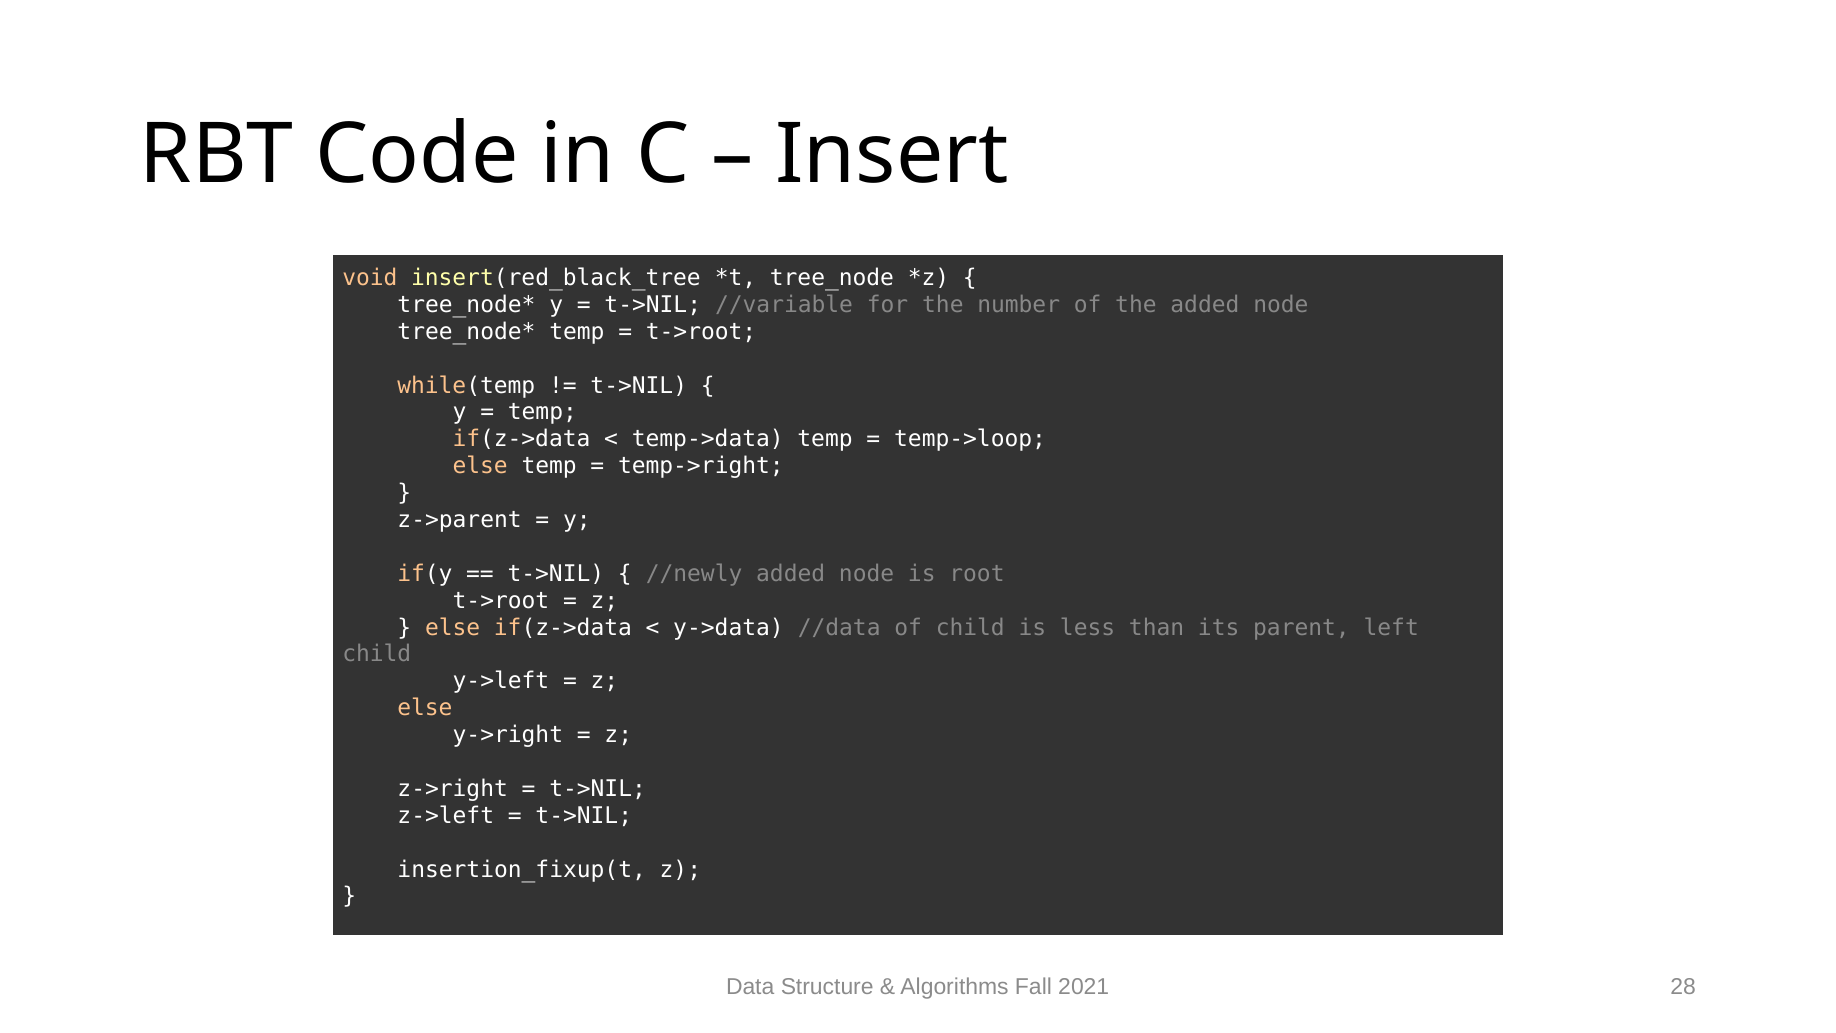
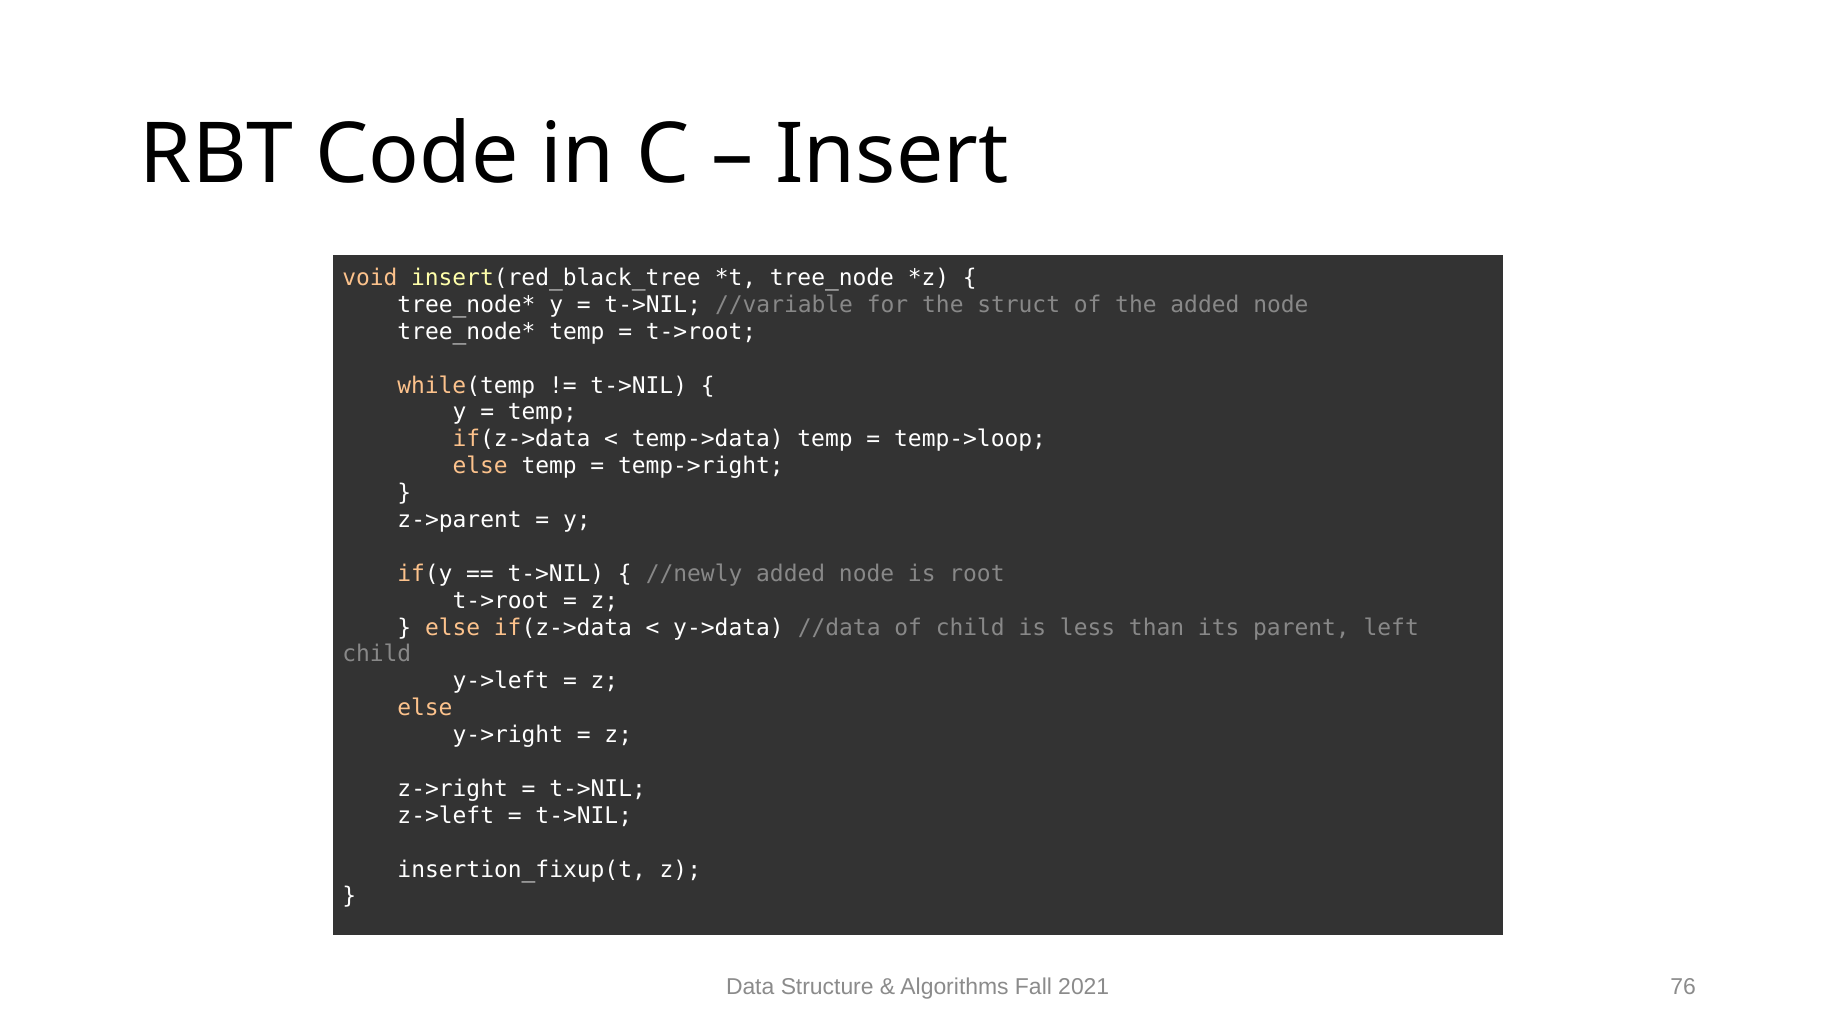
number: number -> struct
28: 28 -> 76
